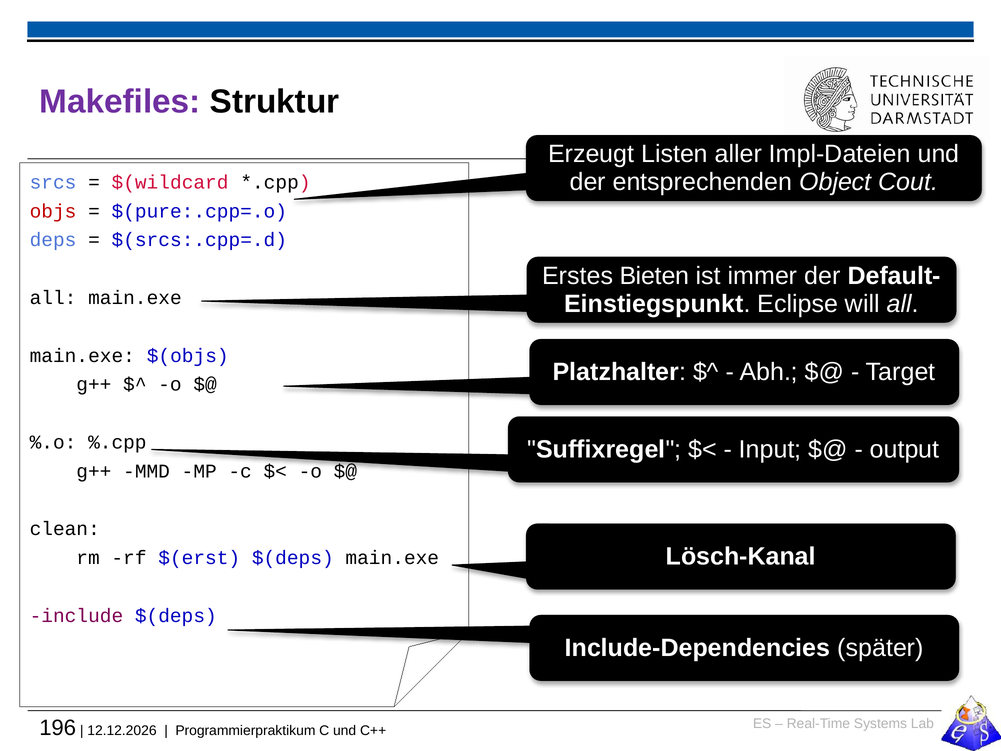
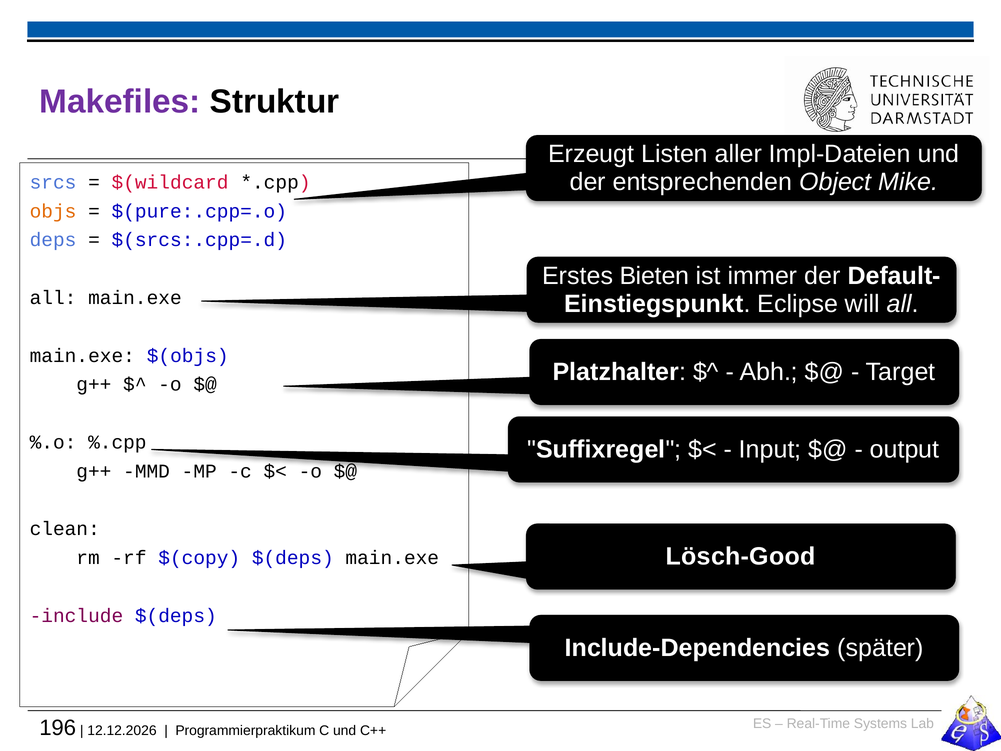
Cout: Cout -> Mike
objs colour: red -> orange
Lösch-Kanal: Lösch-Kanal -> Lösch-Good
$(erst: $(erst -> $(copy
